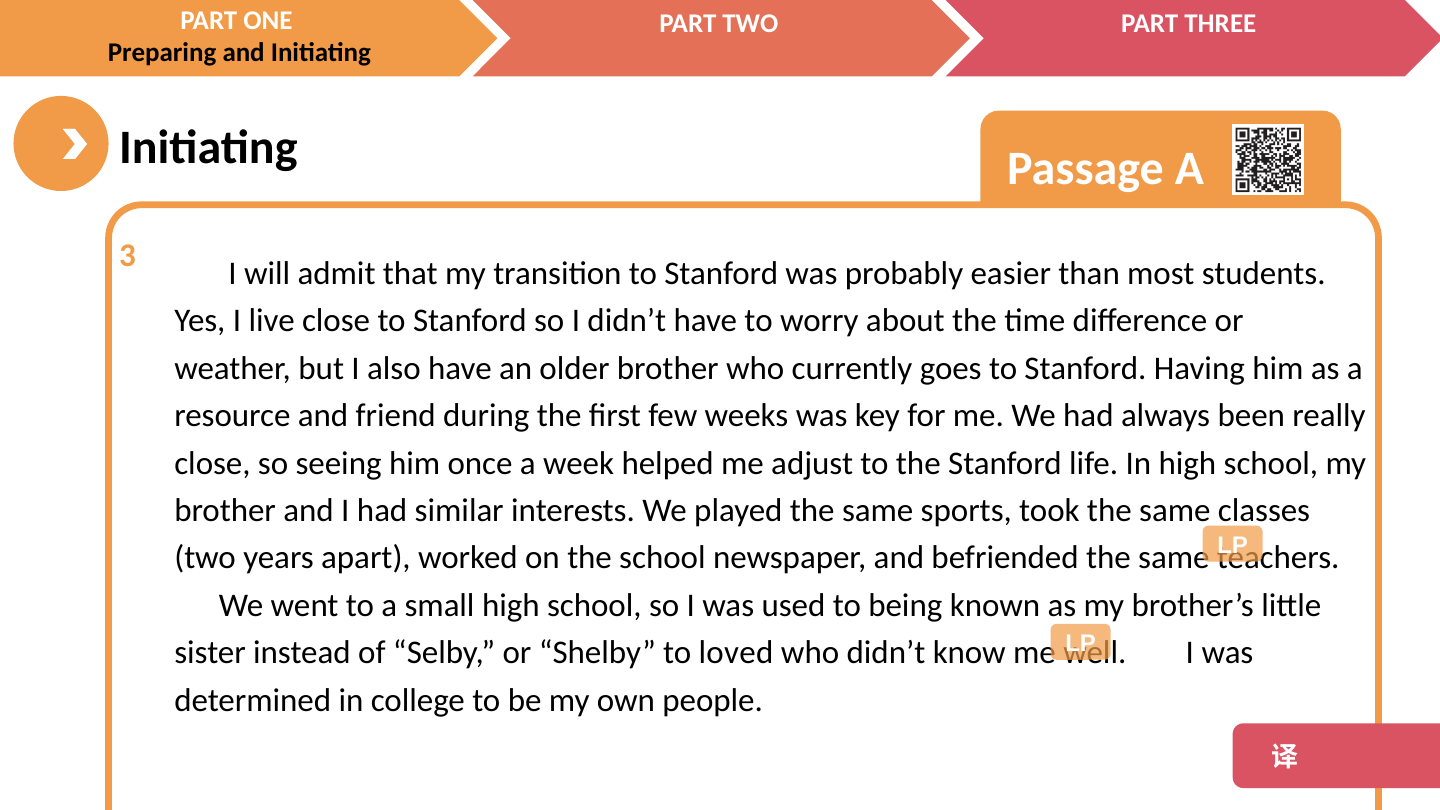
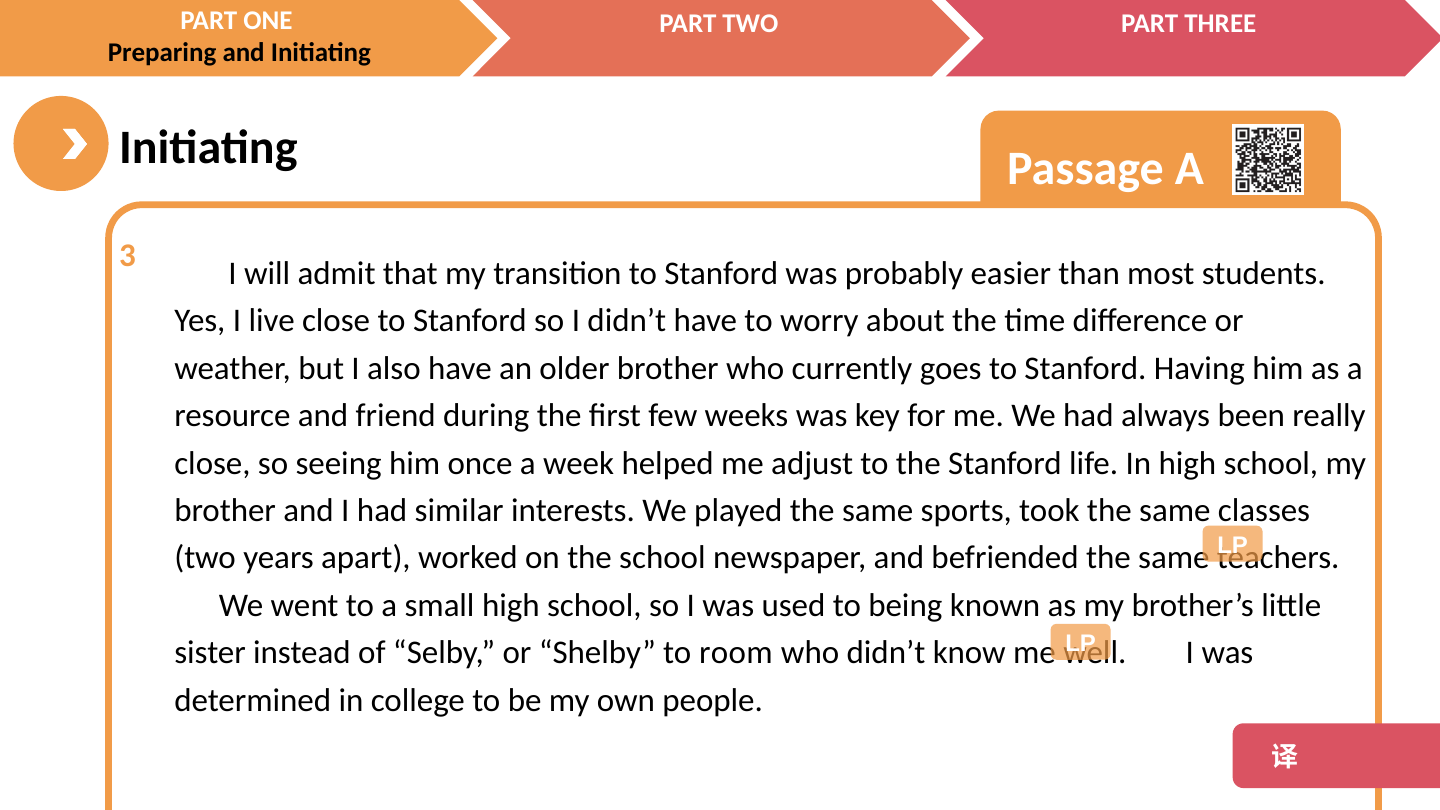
loved: loved -> room
